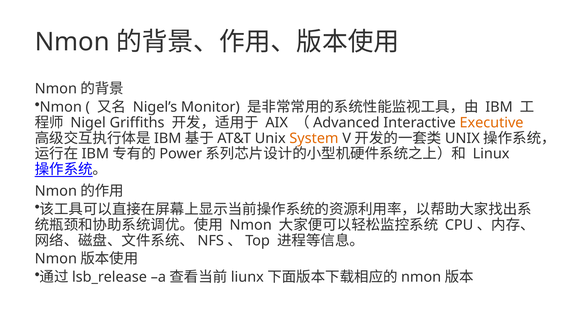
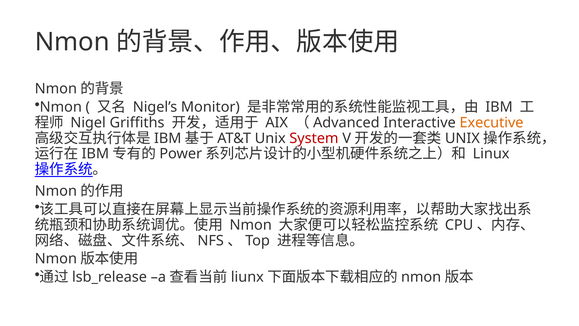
System colour: orange -> red
